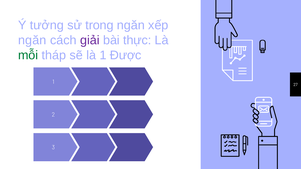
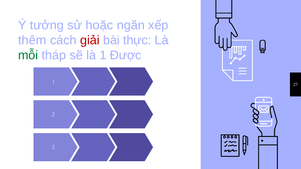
trong: trong -> hoặc
ngăn at (32, 40): ngăn -> thêm
giải colour: purple -> red
